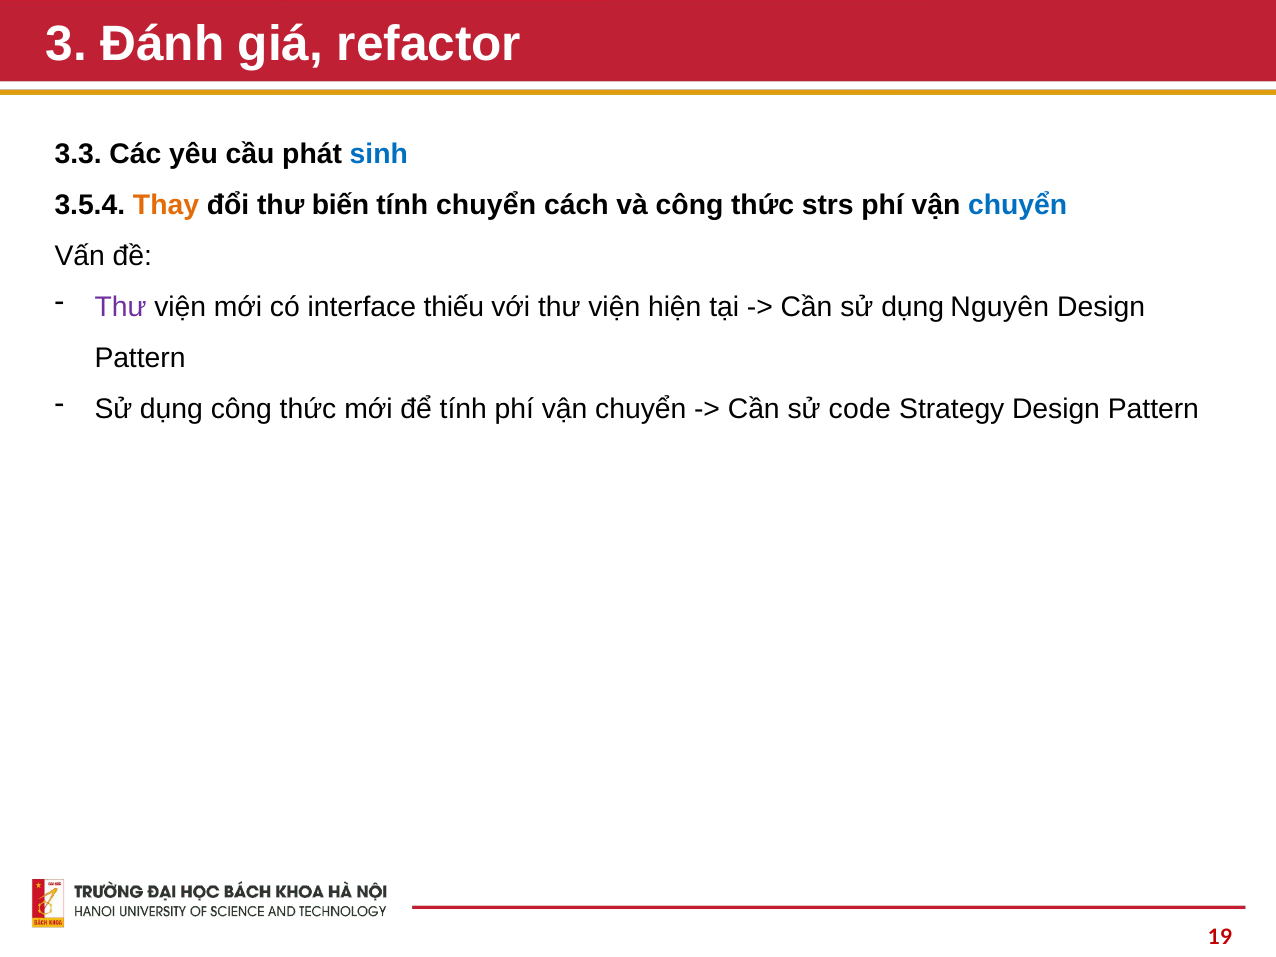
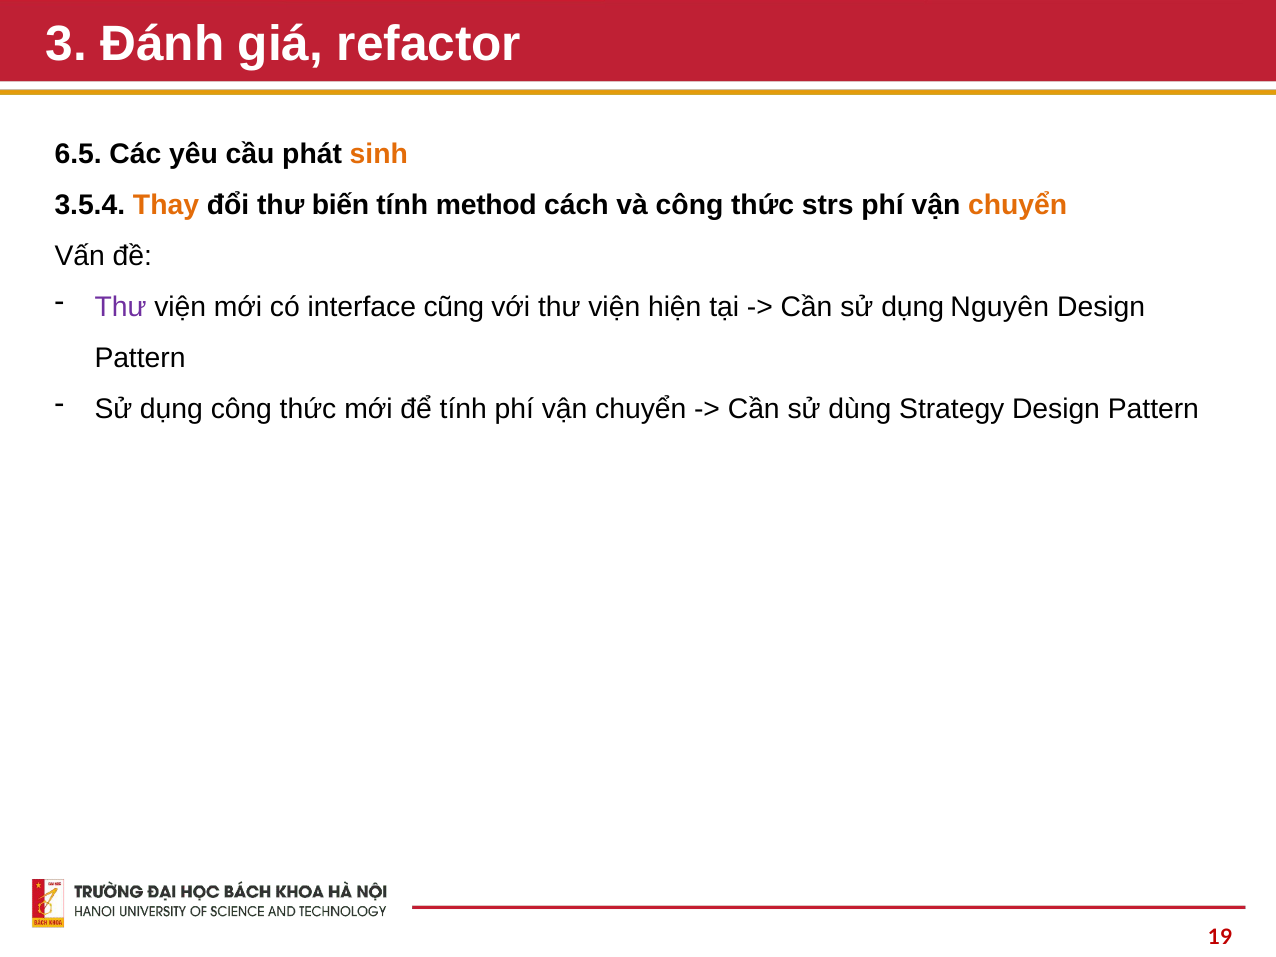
3.3: 3.3 -> 6.5
sinh colour: blue -> orange
tính chuyển: chuyển -> method
chuyển at (1018, 205) colour: blue -> orange
thiếu: thiếu -> cũng
code: code -> dùng
